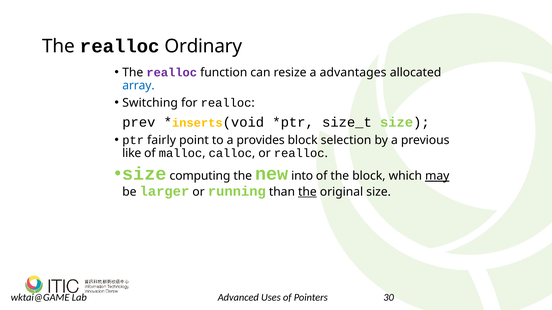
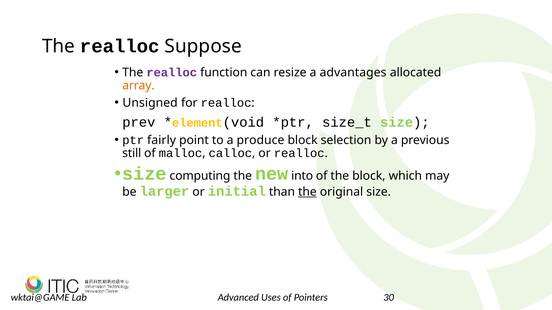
Ordinary: Ordinary -> Suppose
array colour: blue -> orange
Switching: Switching -> Unsigned
inserts: inserts -> element
provides: provides -> produce
like: like -> still
may underline: present -> none
running: running -> initial
